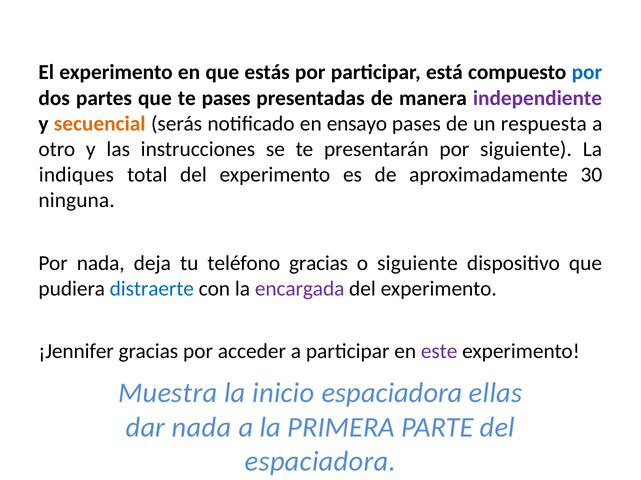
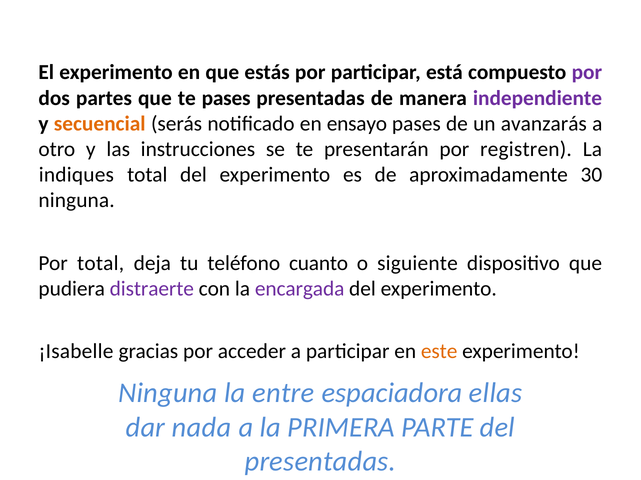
por at (587, 73) colour: blue -> purple
respuesta: respuesta -> avanzarás
por siguiente: siguiente -> registren
Por nada: nada -> total
teléfono gracias: gracias -> cuanto
distraerte colour: blue -> purple
¡Jennifer: ¡Jennifer -> ¡Isabelle
este colour: purple -> orange
Muestra at (168, 394): Muestra -> Ninguna
inicio: inicio -> entre
espaciadora at (320, 462): espaciadora -> presentadas
